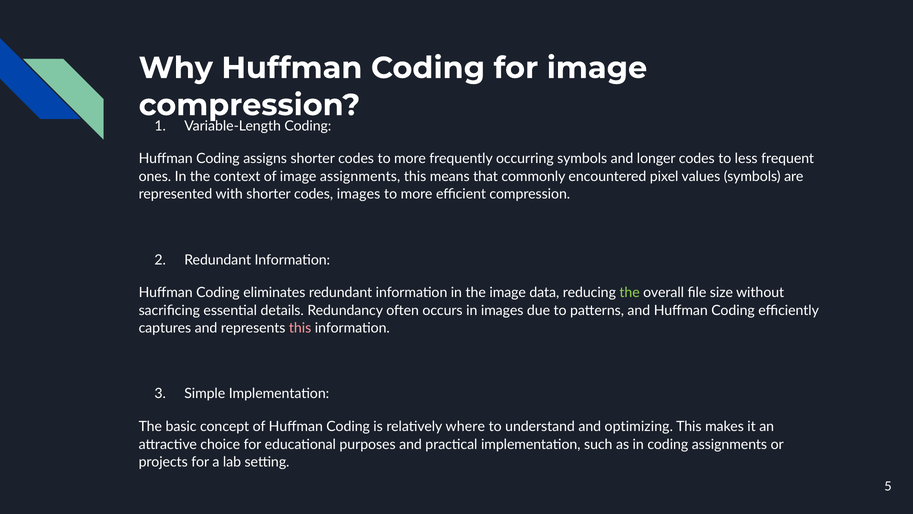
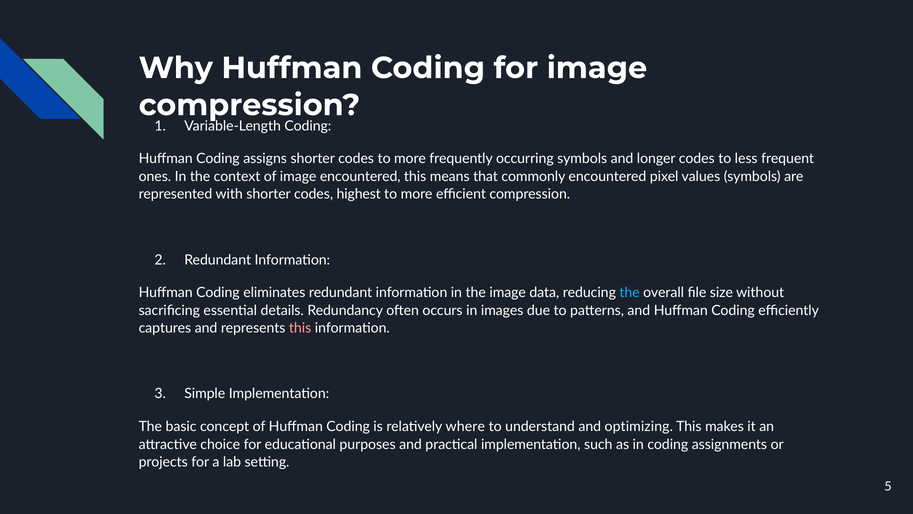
image assignments: assignments -> encountered
codes images: images -> highest
the at (630, 293) colour: light green -> light blue
